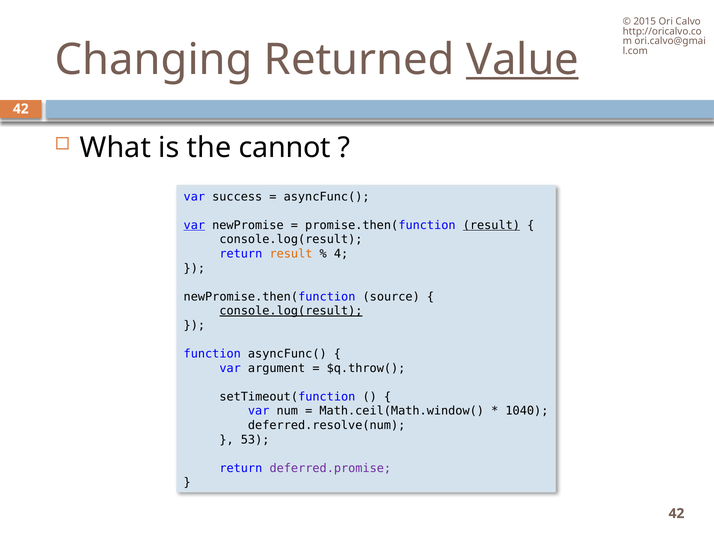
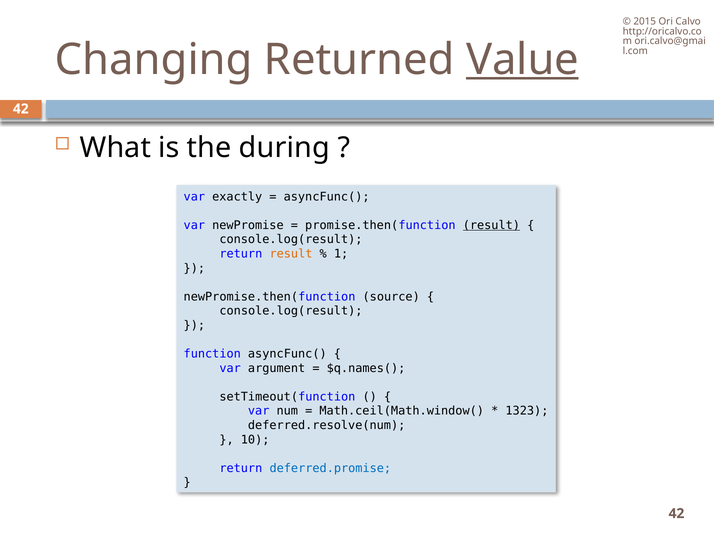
cannot: cannot -> during
success: success -> exactly
var at (194, 225) underline: present -> none
4: 4 -> 1
console.log(result at (291, 311) underline: present -> none
$q.throw(: $q.throw( -> $q.names(
1040: 1040 -> 1323
53: 53 -> 10
deferred.promise colour: purple -> blue
